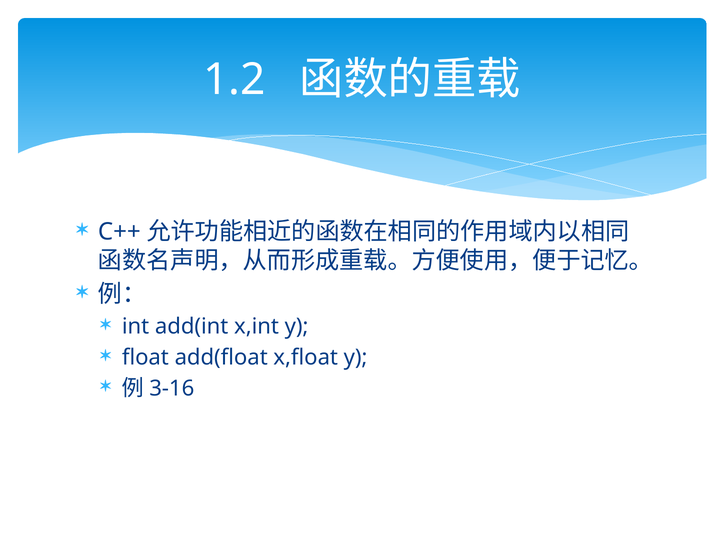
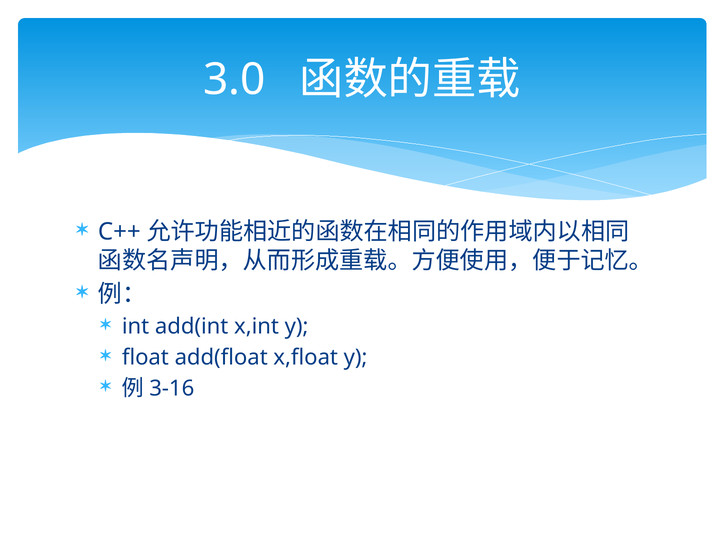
1.2: 1.2 -> 3.0
